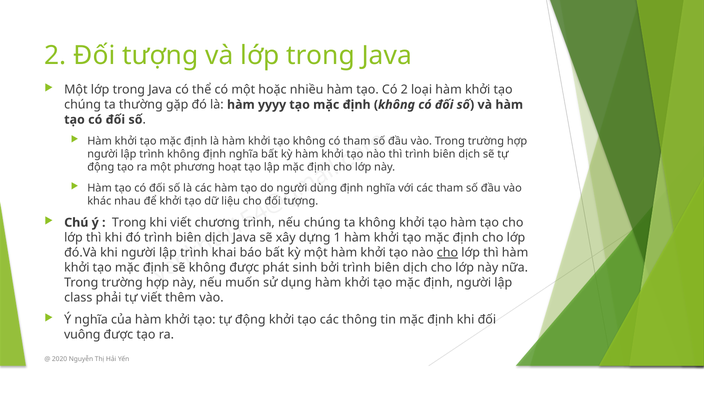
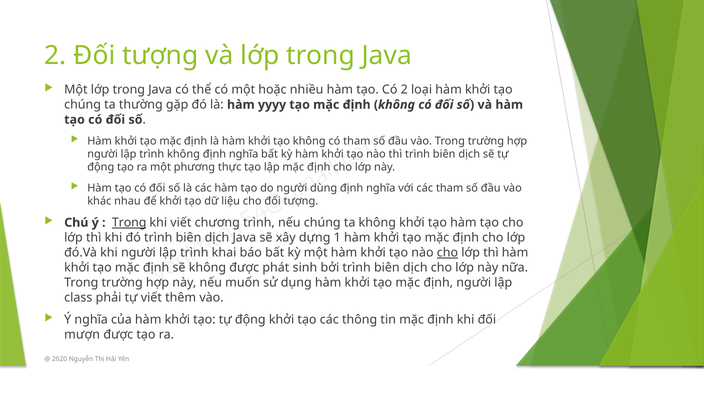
hoạt: hoạt -> thực
Trong at (129, 223) underline: none -> present
vuông: vuông -> mượn
